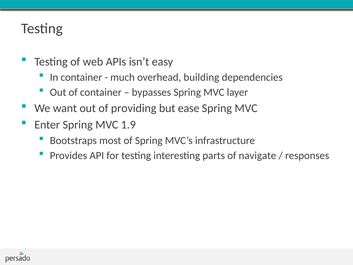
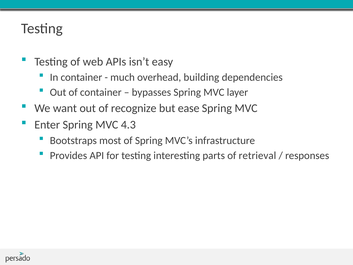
providing: providing -> recognize
1.9: 1.9 -> 4.3
navigate: navigate -> retrieval
